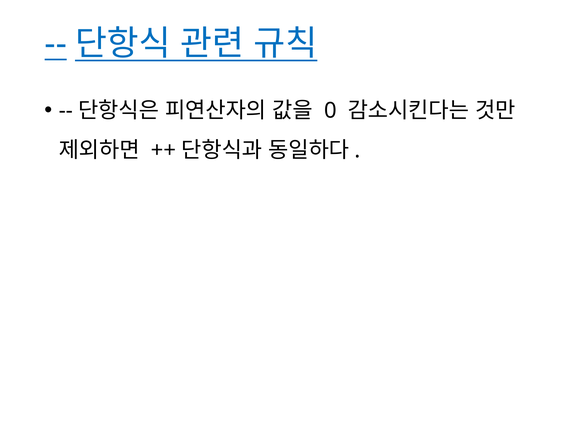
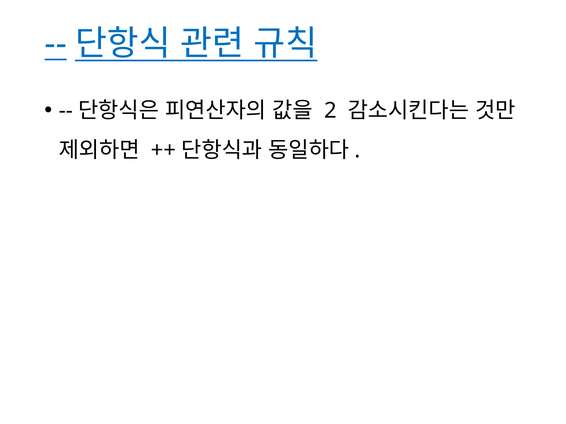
0: 0 -> 2
